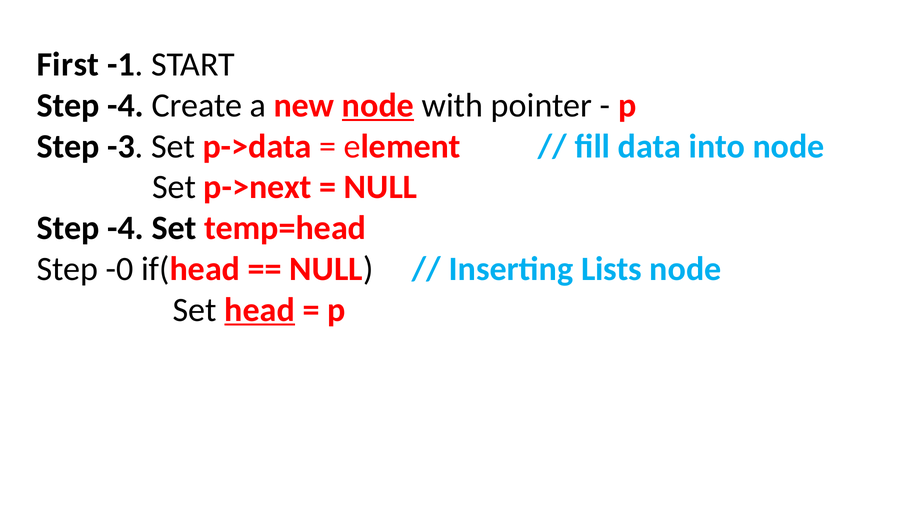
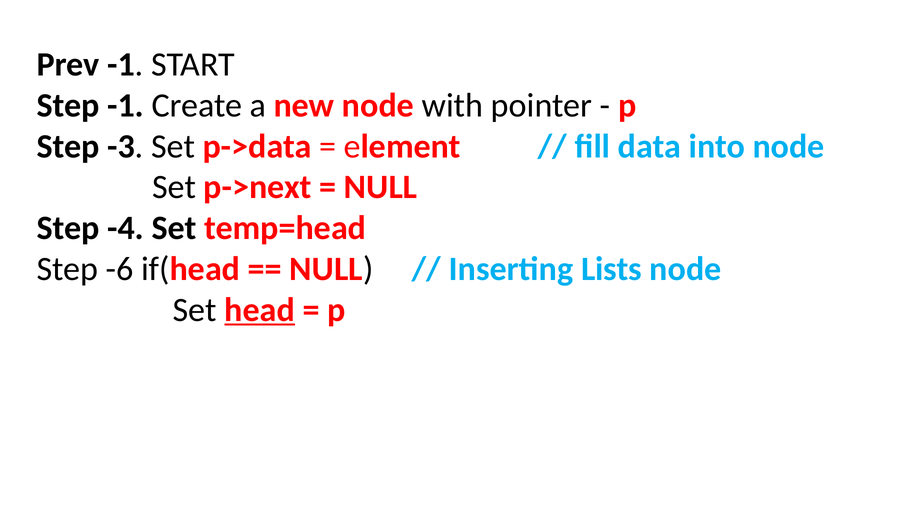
First: First -> Prev
-4 at (125, 106): -4 -> -1
node at (378, 106) underline: present -> none
-0: -0 -> -6
